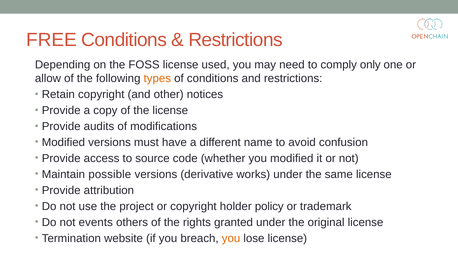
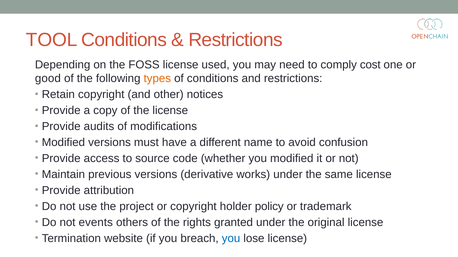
FREE: FREE -> TOOL
only: only -> cost
allow: allow -> good
possible: possible -> previous
you at (231, 239) colour: orange -> blue
